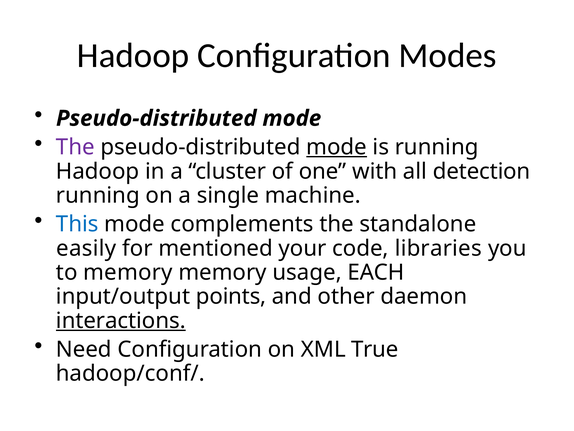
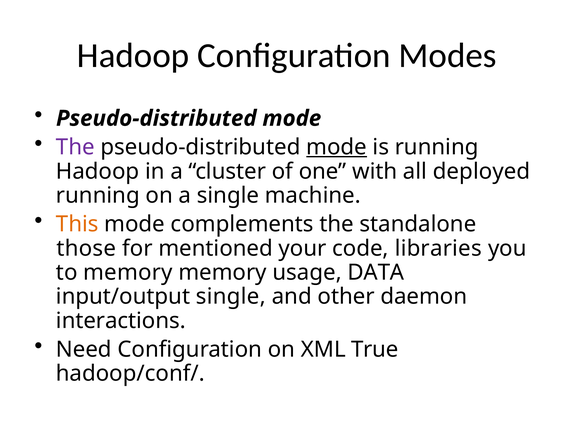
detection: detection -> deployed
This colour: blue -> orange
easily: easily -> those
EACH: EACH -> DATA
input/output points: points -> single
interactions underline: present -> none
